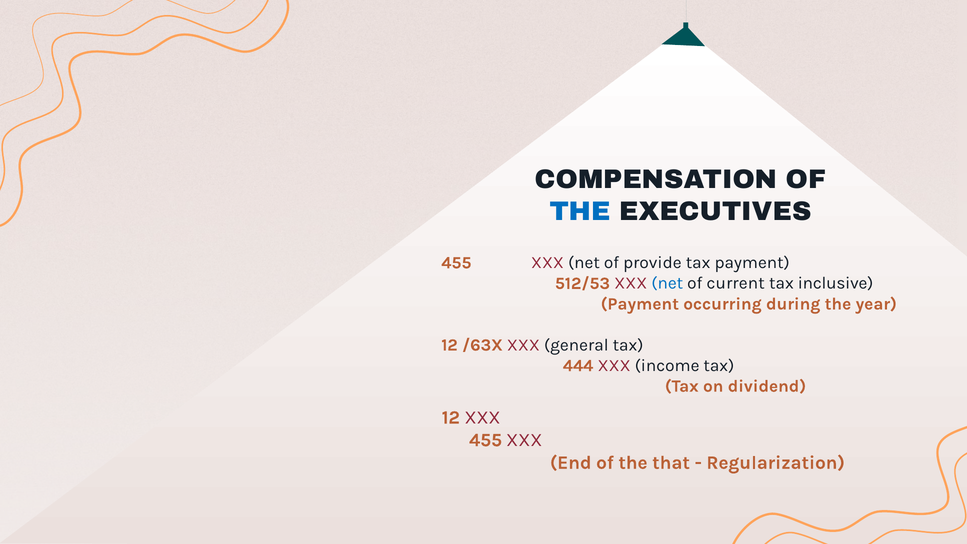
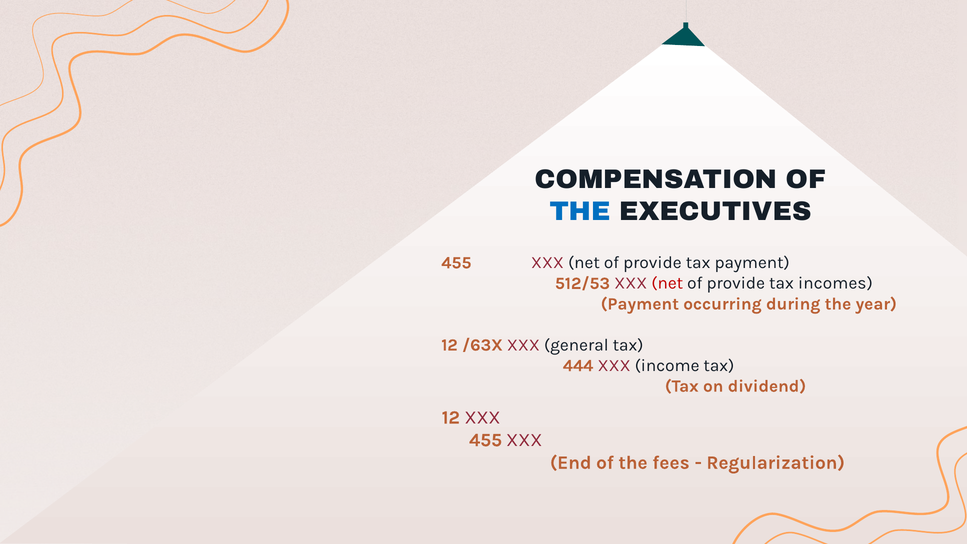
net at (667, 283) colour: blue -> red
current at (736, 283): current -> provide
inclusive: inclusive -> incomes
that: that -> fees
